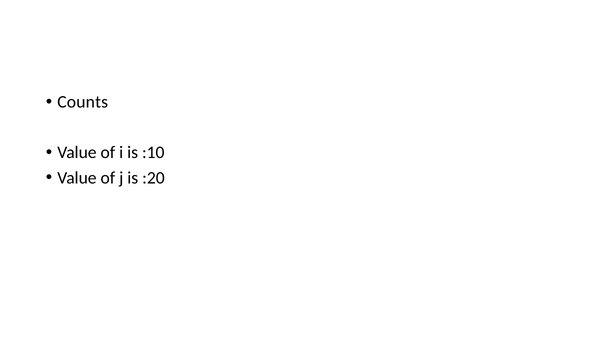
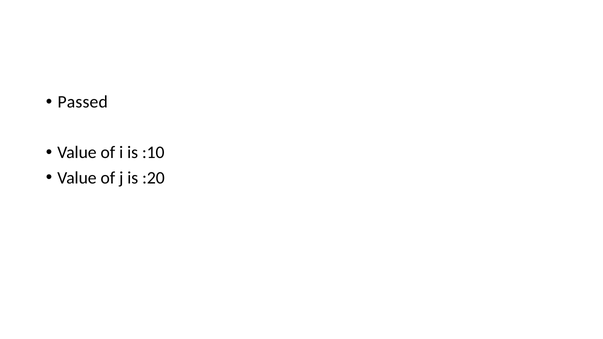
Counts: Counts -> Passed
